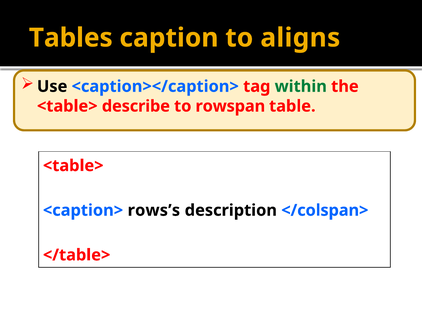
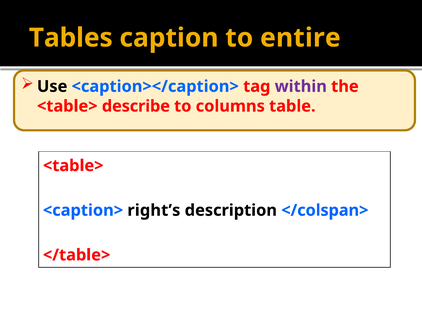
aligns: aligns -> entire
within colour: green -> purple
rowspan: rowspan -> columns
rows’s: rows’s -> right’s
